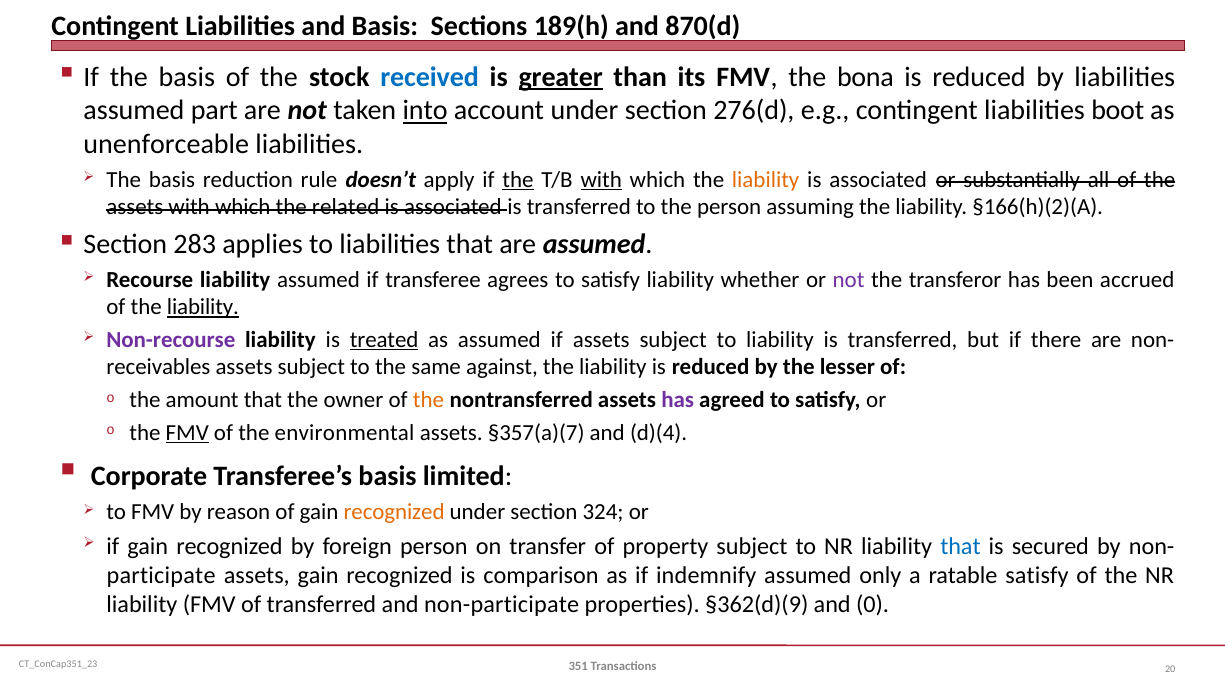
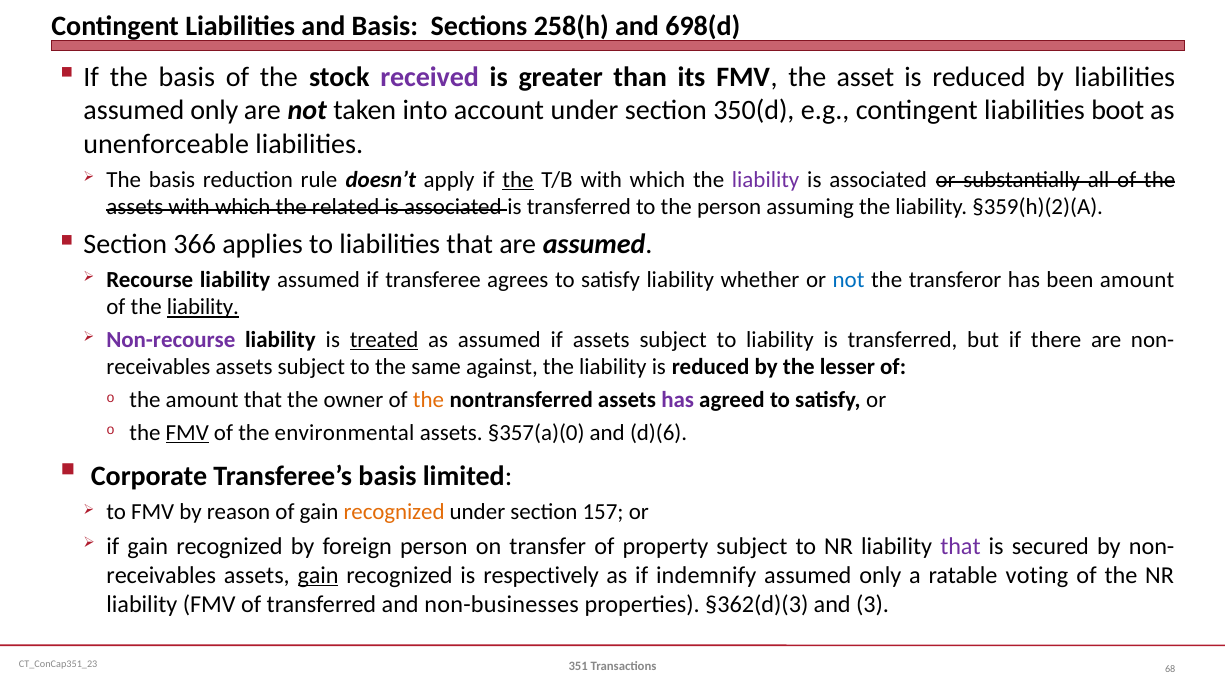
189(h: 189(h -> 258(h
870(d: 870(d -> 698(d
received colour: blue -> purple
greater underline: present -> none
bona: bona -> asset
part at (214, 111): part -> only
into underline: present -> none
276(d: 276(d -> 350(d
with at (601, 180) underline: present -> none
liability at (766, 180) colour: orange -> purple
§166(h)(2)(A: §166(h)(2)(A -> §359(h)(2)(A
283: 283 -> 366
not at (849, 280) colour: purple -> blue
been accrued: accrued -> amount
§357(a)(7: §357(a)(7 -> §357(a)(0
d)(4: d)(4 -> d)(6
324: 324 -> 157
that at (960, 546) colour: blue -> purple
participate at (161, 575): participate -> receivables
gain at (318, 575) underline: none -> present
comparison: comparison -> respectively
ratable satisfy: satisfy -> voting
non-participate: non-participate -> non-businesses
§362(d)(9: §362(d)(9 -> §362(d)(3
0: 0 -> 3
20: 20 -> 68
